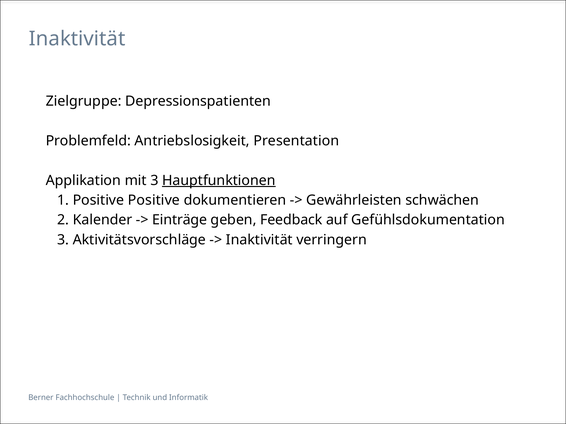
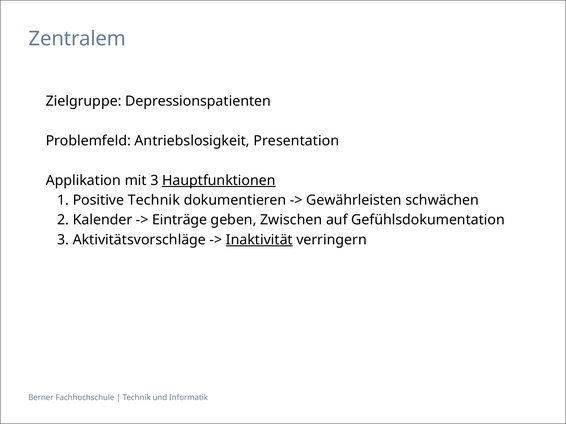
Inaktivität at (77, 39): Inaktivität -> Zentralem
Positive Positive: Positive -> Technik
Feedback: Feedback -> Zwischen
Inaktivität at (259, 240) underline: none -> present
